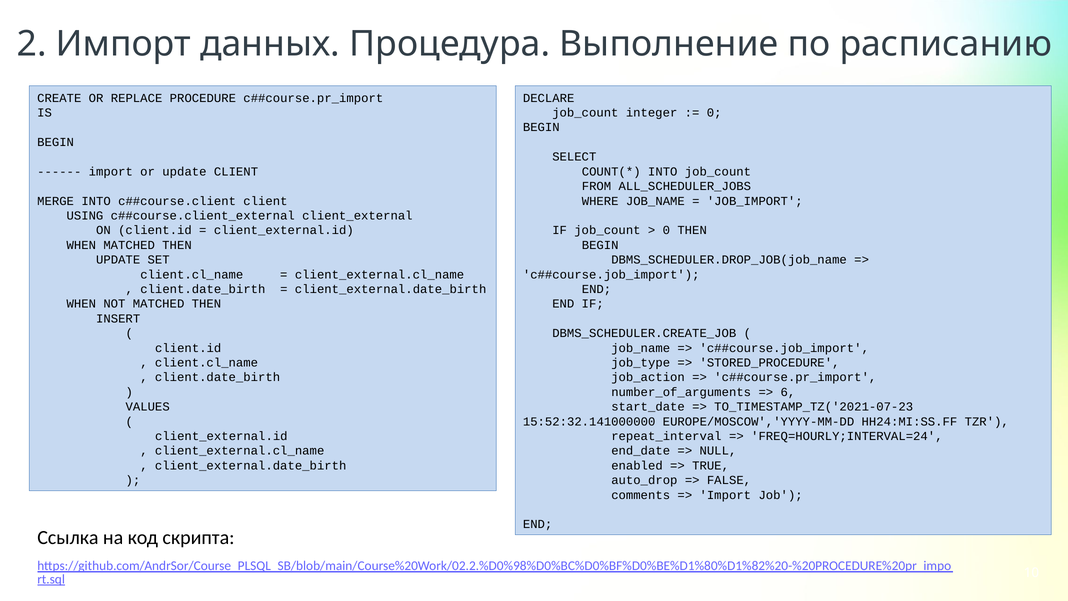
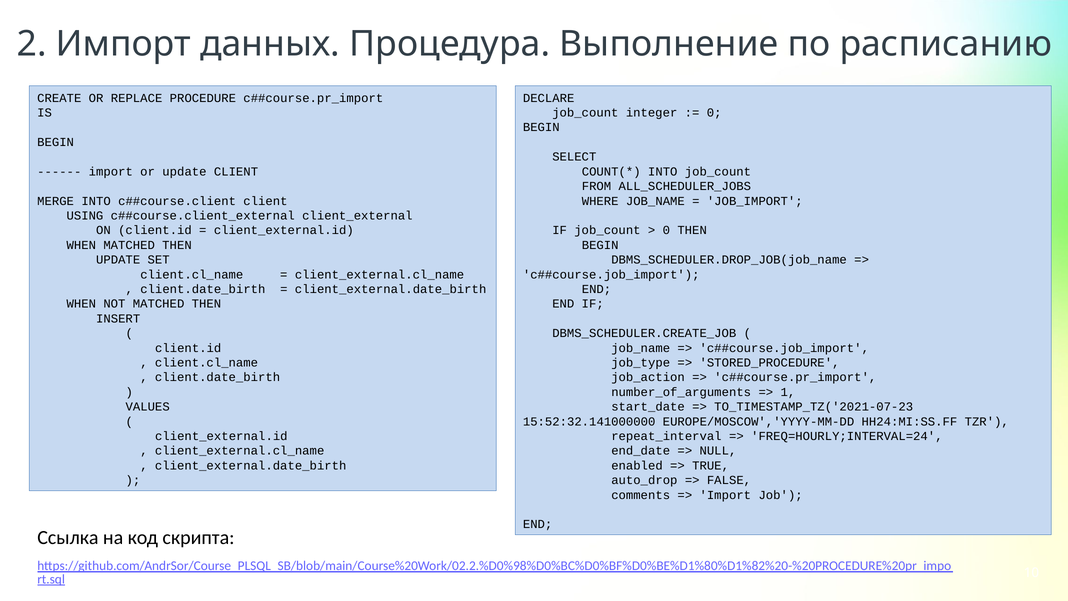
6: 6 -> 1
